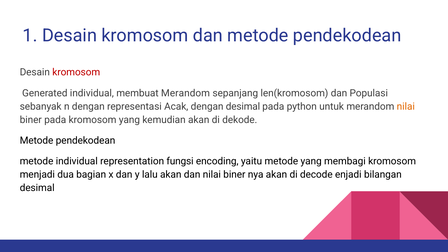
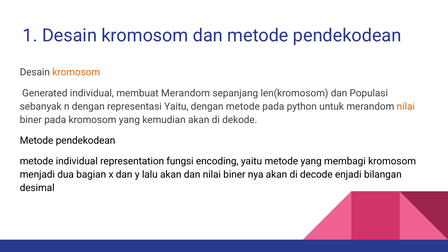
kromosom at (76, 72) colour: red -> orange
representasi Acak: Acak -> Yaitu
dengan desimal: desimal -> metode
